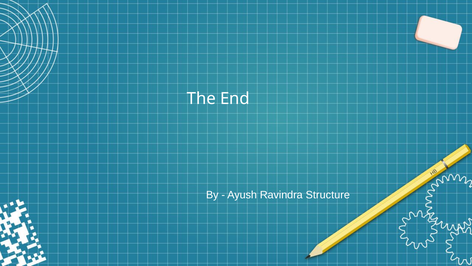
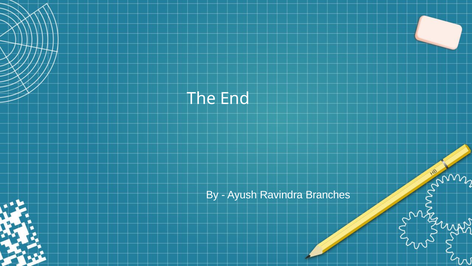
Structure: Structure -> Branches
